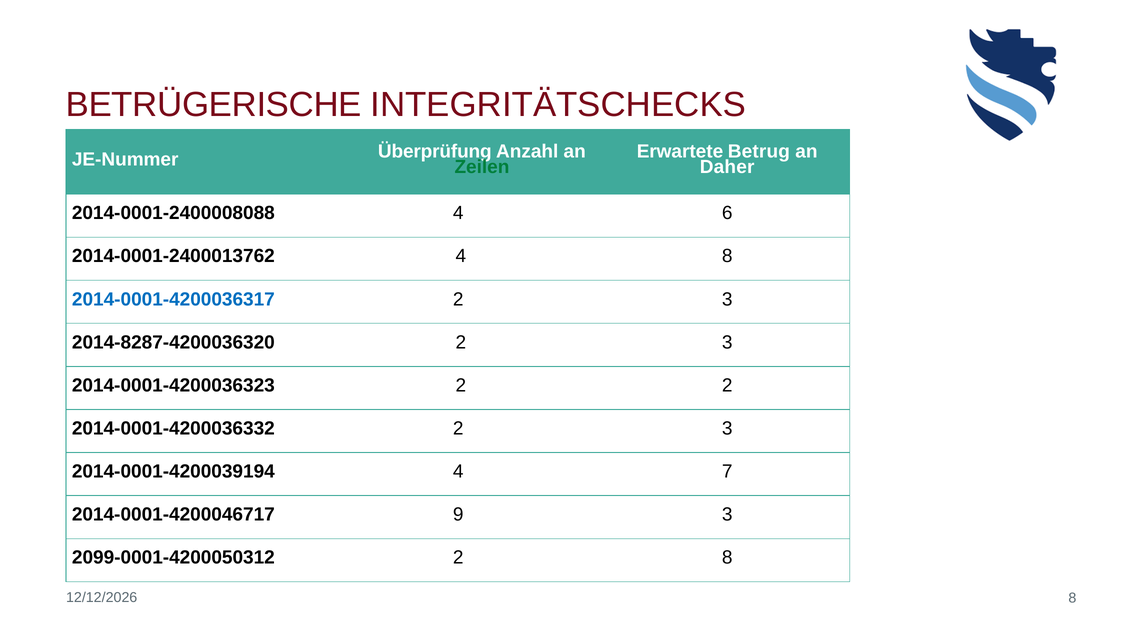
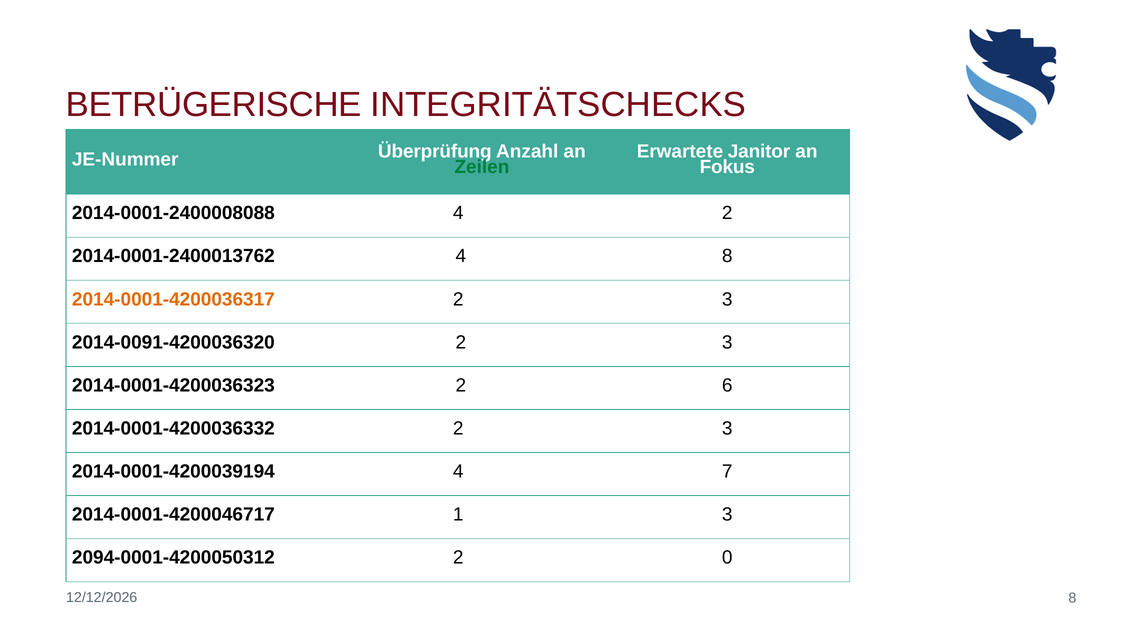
Betrug: Betrug -> Janitor
Daher: Daher -> Fokus
4 6: 6 -> 2
2014-0001-4200036317 colour: blue -> orange
2014-8287-4200036320: 2014-8287-4200036320 -> 2014-0091-4200036320
2 2: 2 -> 6
9: 9 -> 1
2099-0001-4200050312: 2099-0001-4200050312 -> 2094-0001-4200050312
2 8: 8 -> 0
